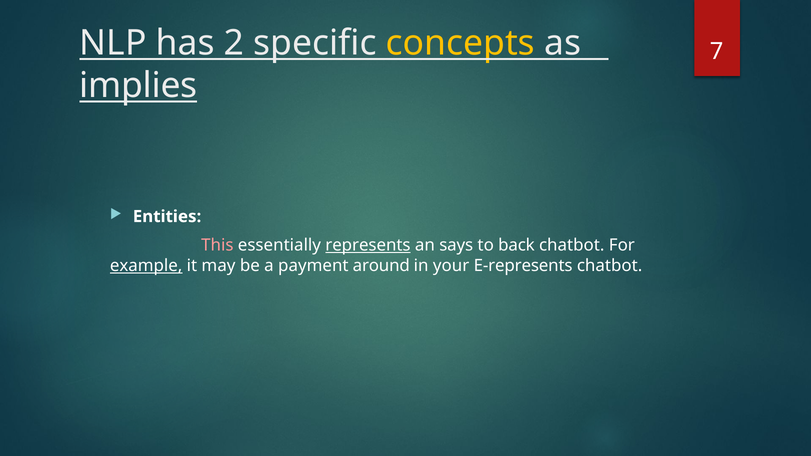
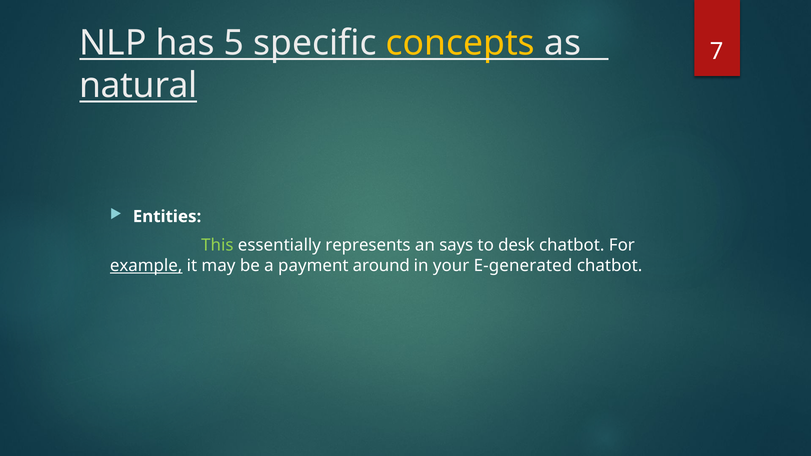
2: 2 -> 5
implies: implies -> natural
This colour: pink -> light green
represents underline: present -> none
back: back -> desk
E-represents: E-represents -> E-generated
